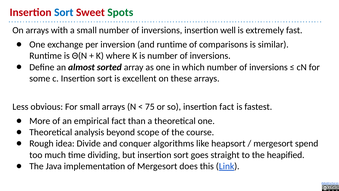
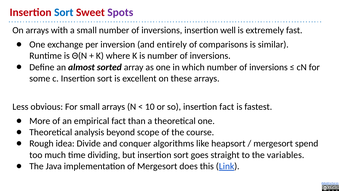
Spots colour: green -> purple
and runtime: runtime -> entirely
75: 75 -> 10
heapified: heapified -> variables
